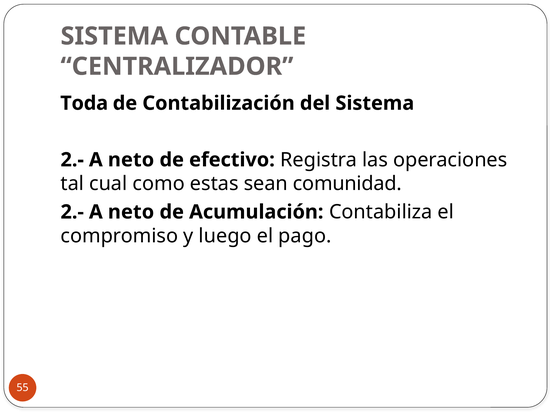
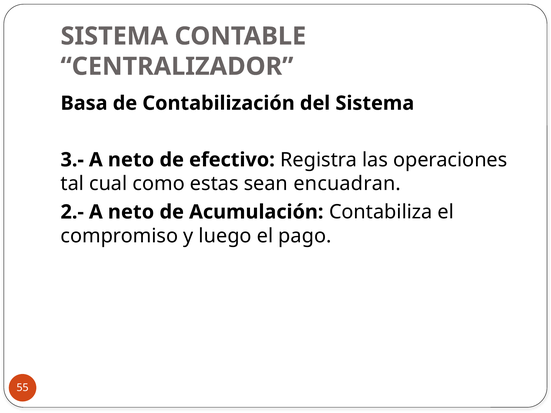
Toda: Toda -> Basa
2.- at (72, 160): 2.- -> 3.-
comunidad: comunidad -> encuadran
